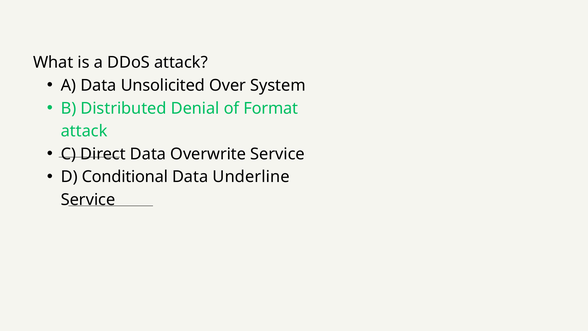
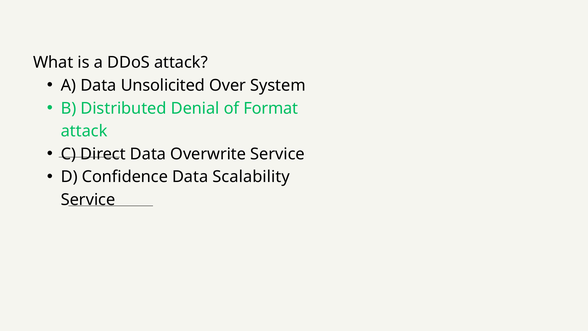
Conditional: Conditional -> Confidence
Underline: Underline -> Scalability
